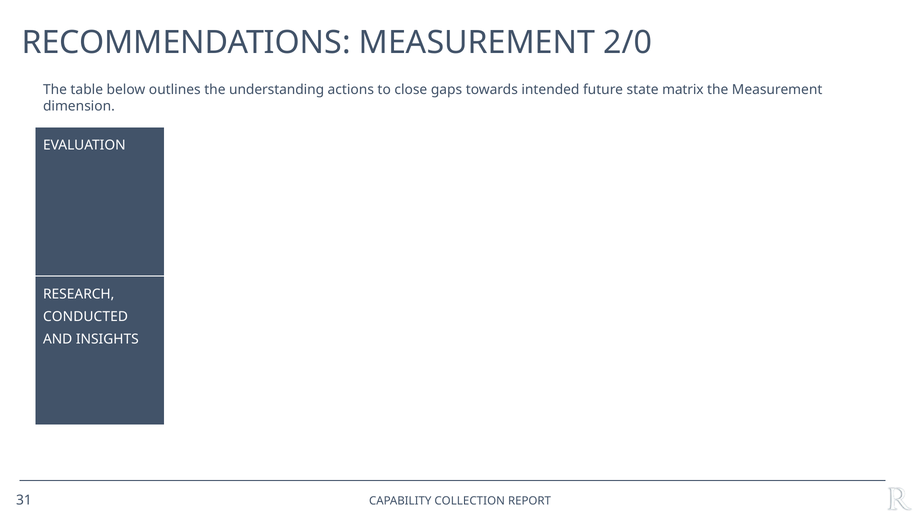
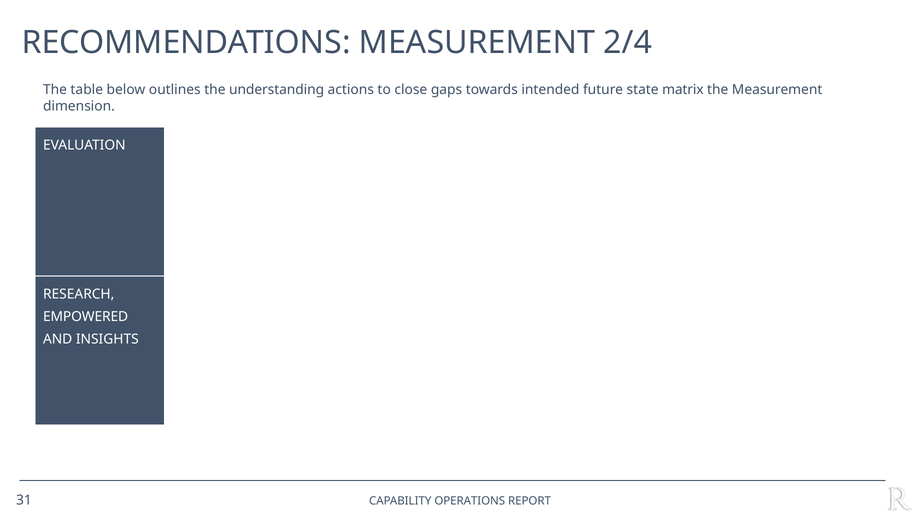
2/0: 2/0 -> 2/4
CONDUCTED: CONDUCTED -> EMPOWERED
COLLECTION: COLLECTION -> OPERATIONS
